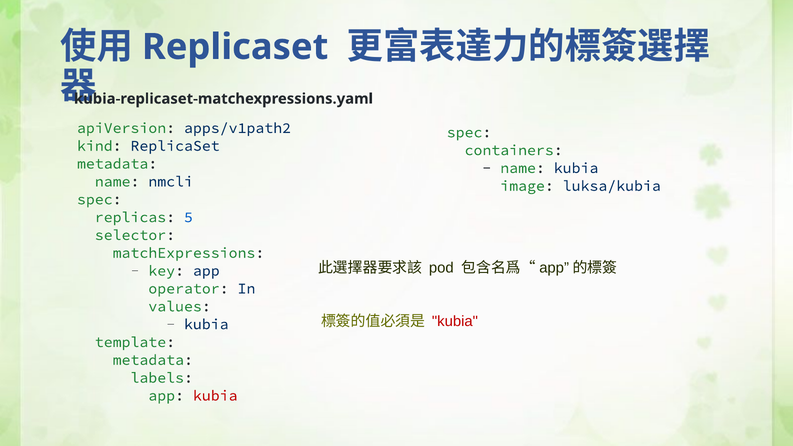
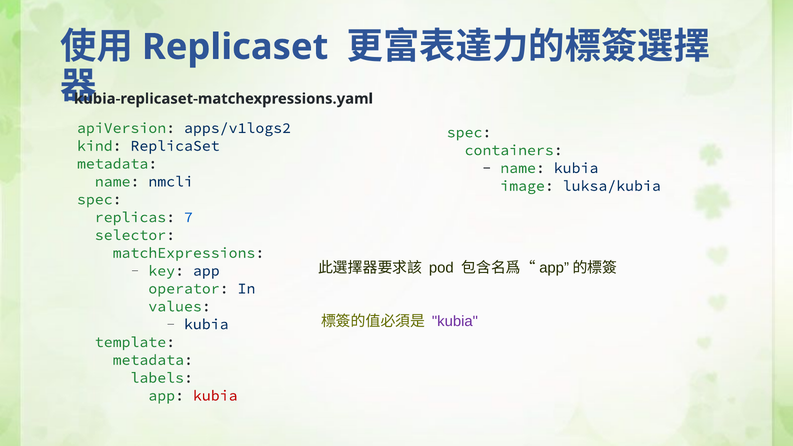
apps/v1path2: apps/v1path2 -> apps/v1logs2
5: 5 -> 7
kubia at (455, 321) colour: red -> purple
